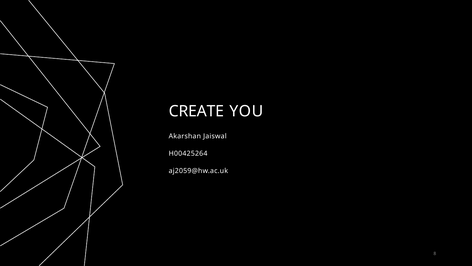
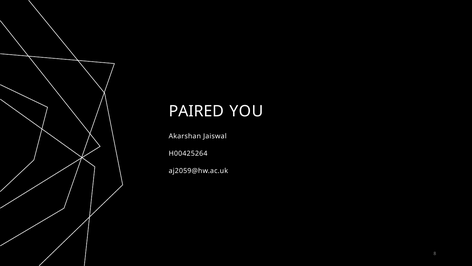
CREATE: CREATE -> PAIRED
